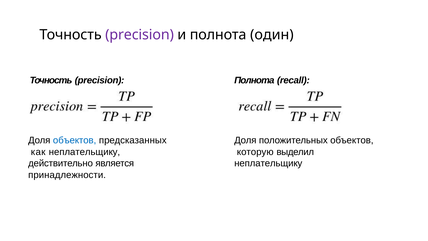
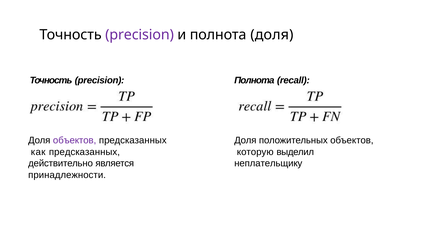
полнота один: один -> доля
объектов at (75, 140) colour: blue -> purple
как неплательщику: неплательщику -> предсказанных
